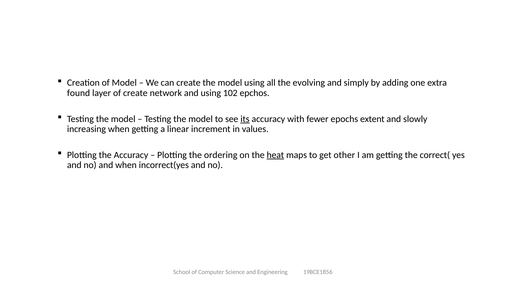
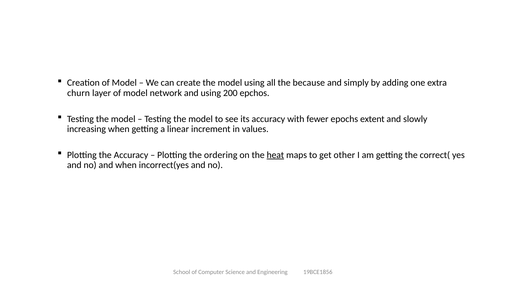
evolving: evolving -> because
found: found -> churn
layer of create: create -> model
102: 102 -> 200
its underline: present -> none
